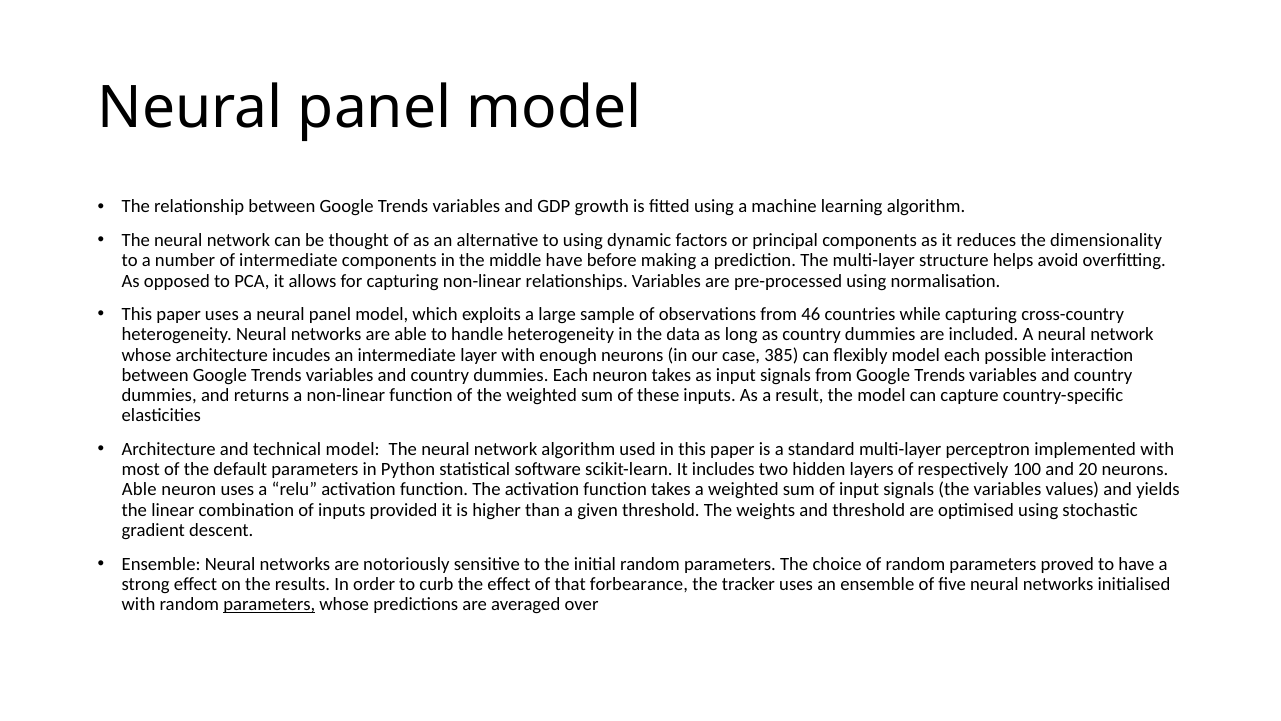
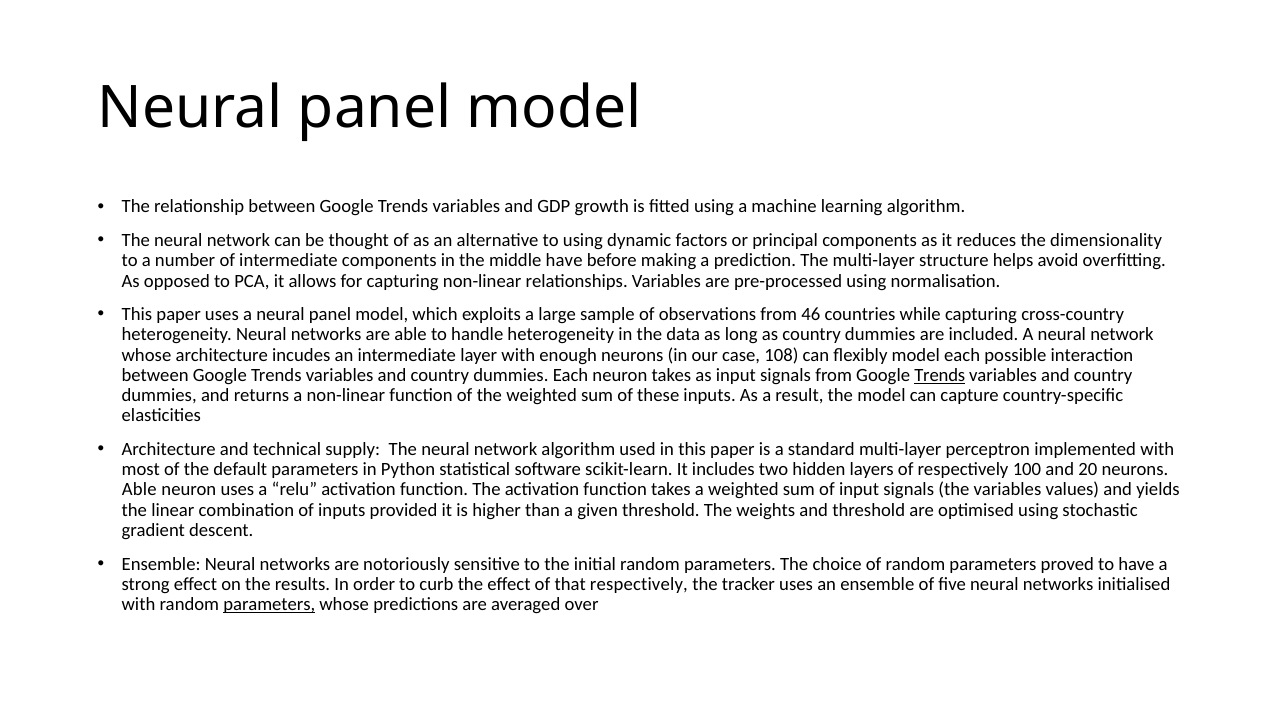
385: 385 -> 108
Trends at (940, 375) underline: none -> present
technical model: model -> supply
that forbearance: forbearance -> respectively
